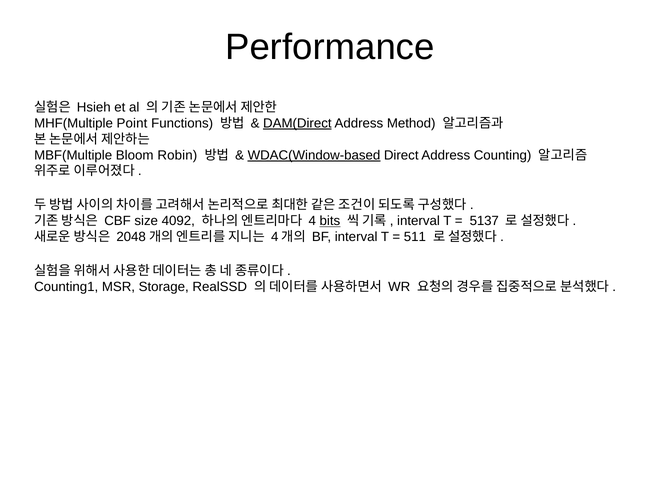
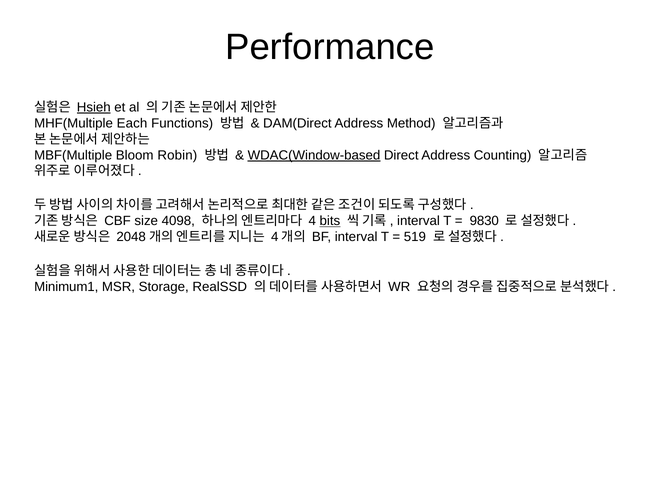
Hsieh underline: none -> present
Point: Point -> Each
DAM(Direct underline: present -> none
4092: 4092 -> 4098
5137: 5137 -> 9830
511: 511 -> 519
Counting1: Counting1 -> Minimum1
